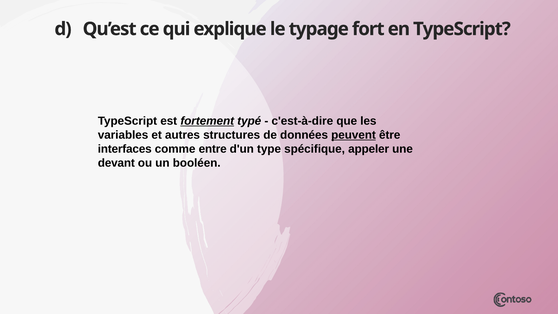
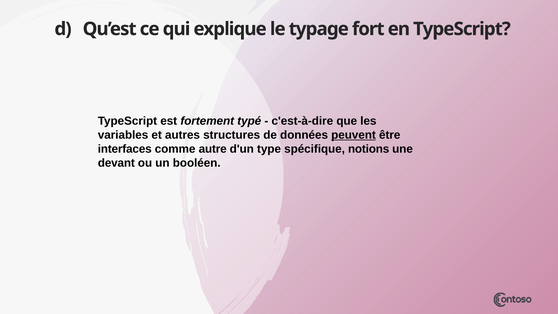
fortement underline: present -> none
entre: entre -> autre
appeler: appeler -> notions
